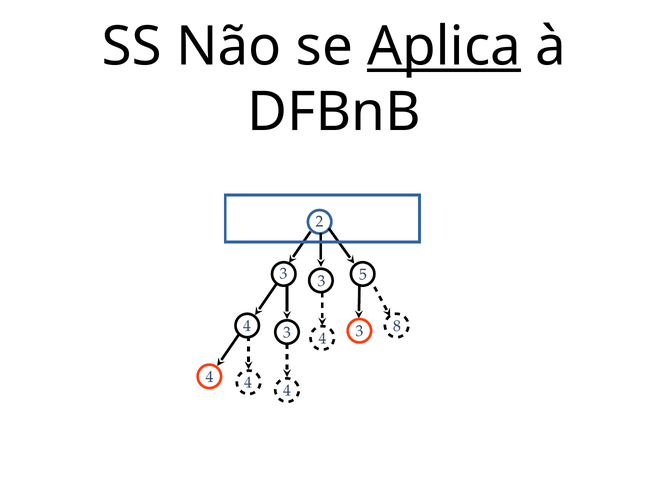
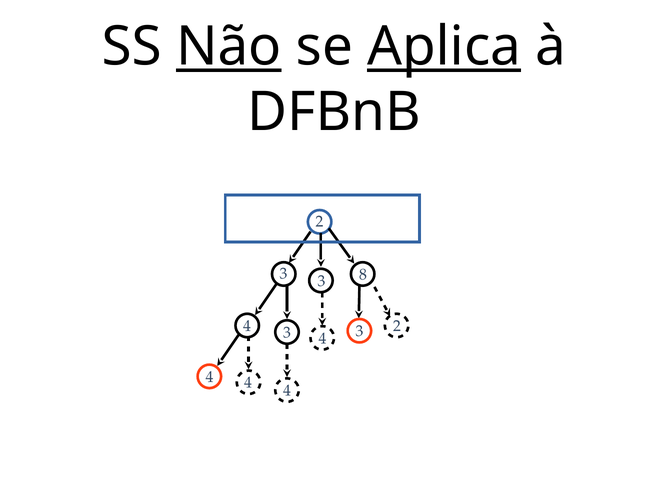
Não underline: none -> present
5: 5 -> 8
3 8: 8 -> 2
